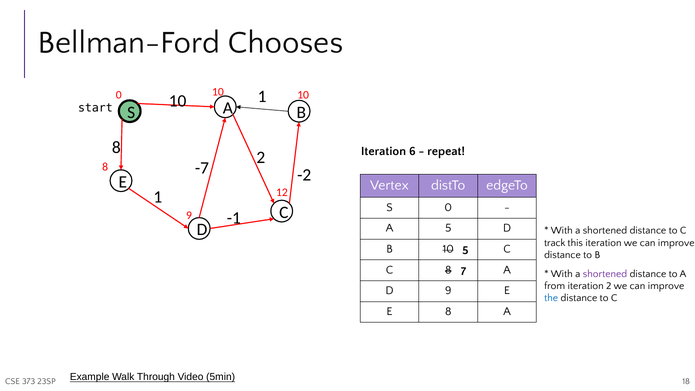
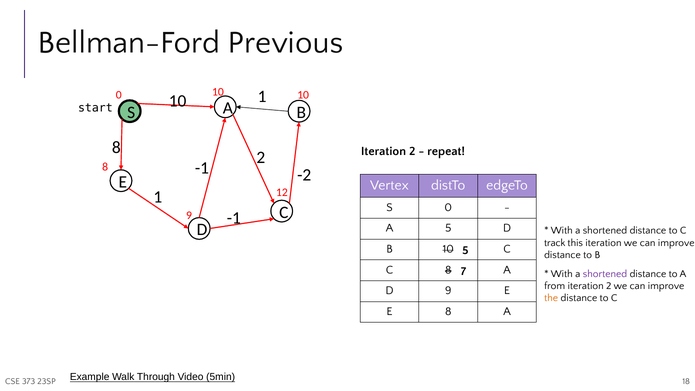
Chooses: Chooses -> Previous
6 at (412, 151): 6 -> 2
-7 at (202, 168): -7 -> -1
the colour: blue -> orange
